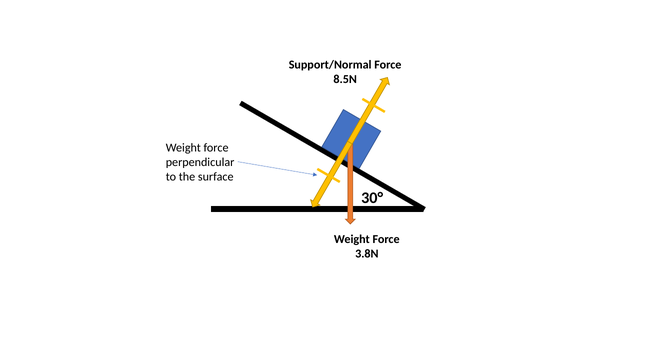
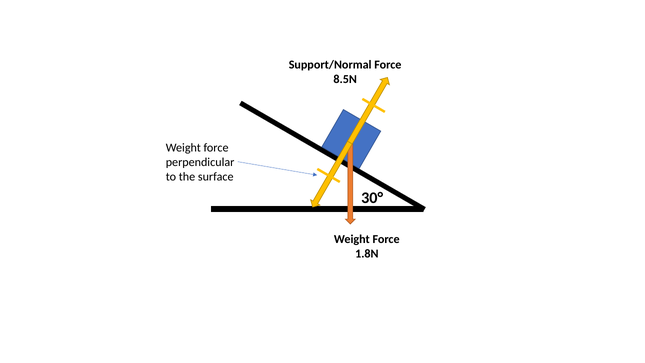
3.8N: 3.8N -> 1.8N
